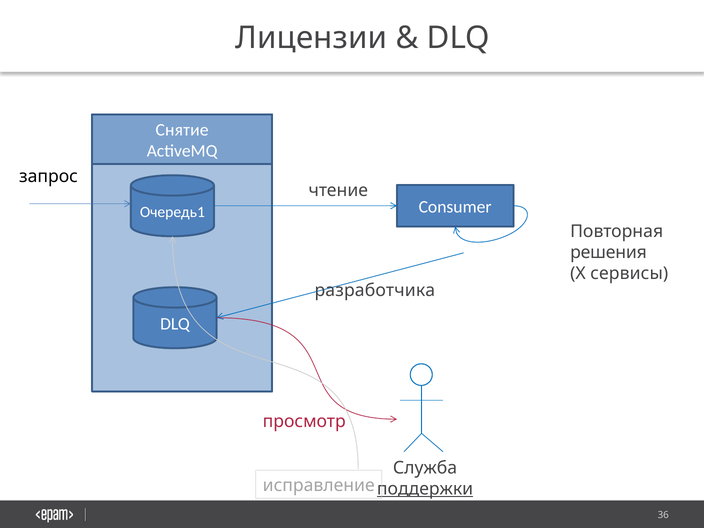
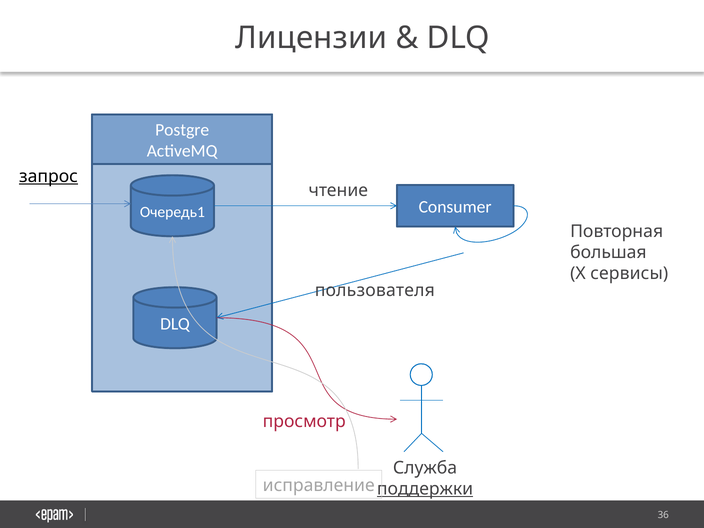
Снятие: Снятие -> Postgre
запрос underline: none -> present
решения: решения -> большая
разработчика: разработчика -> пользователя
